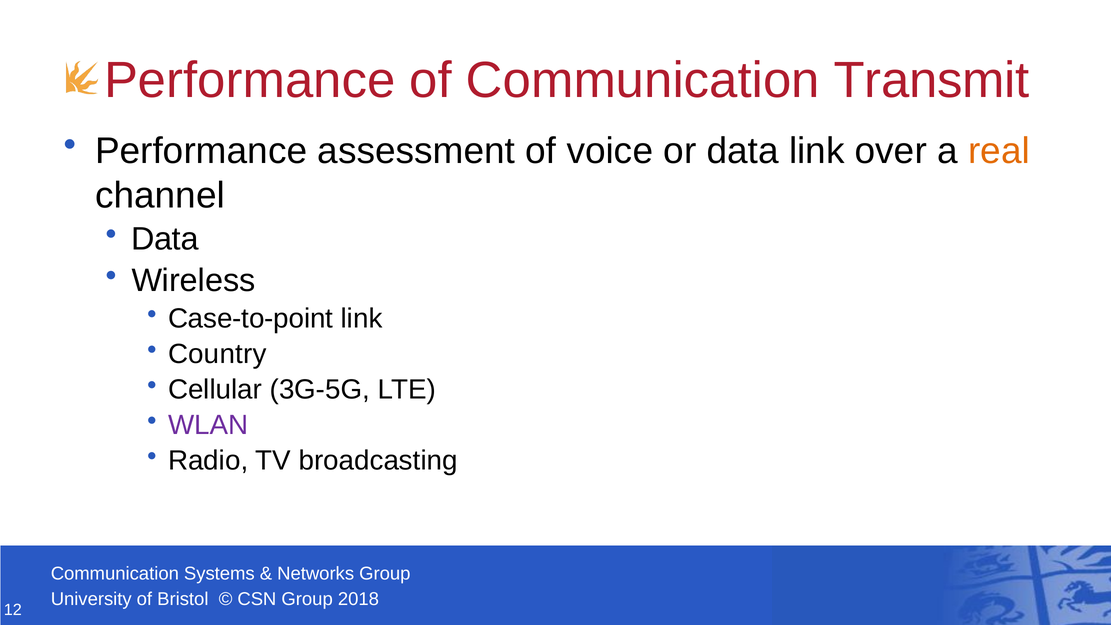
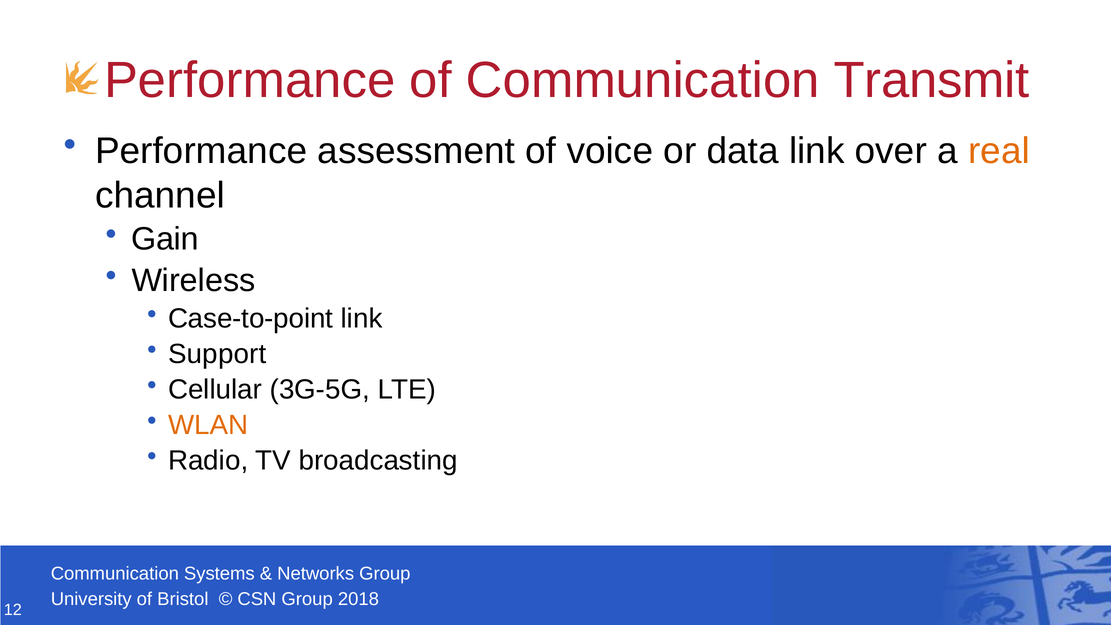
Data at (165, 239): Data -> Gain
Country: Country -> Support
WLAN colour: purple -> orange
